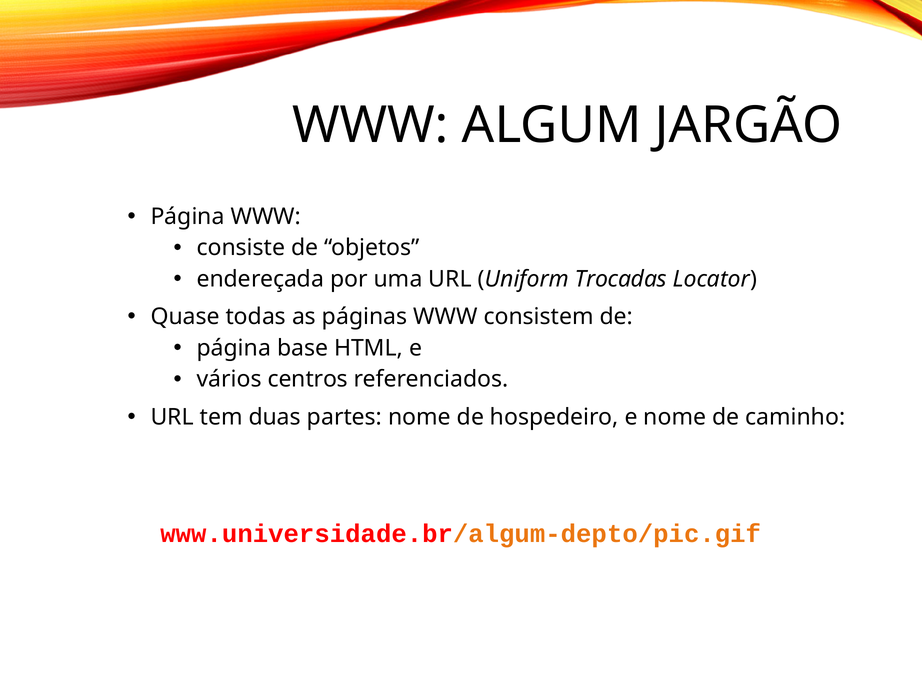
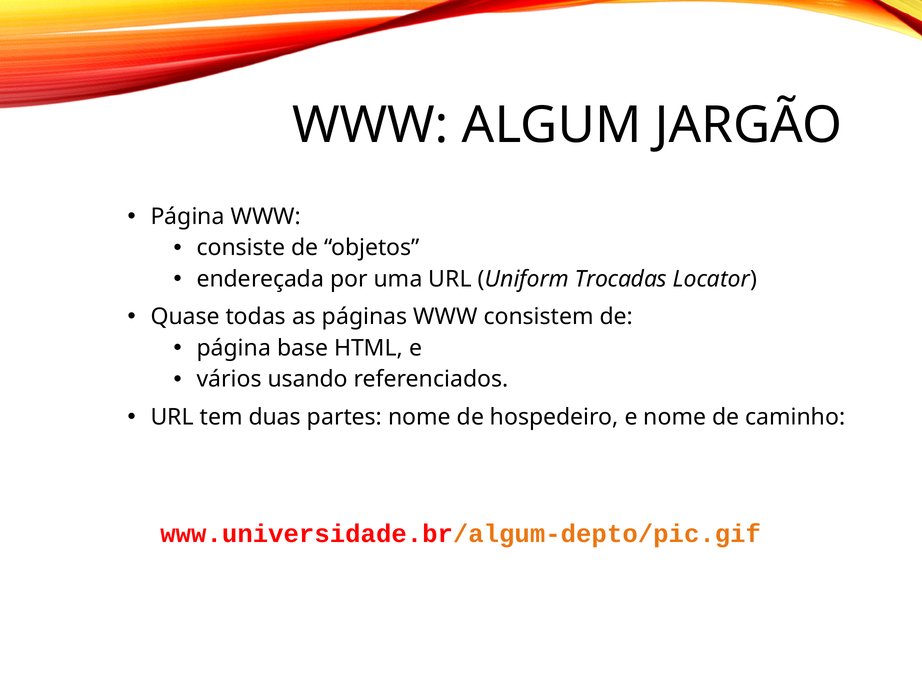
centros: centros -> usando
